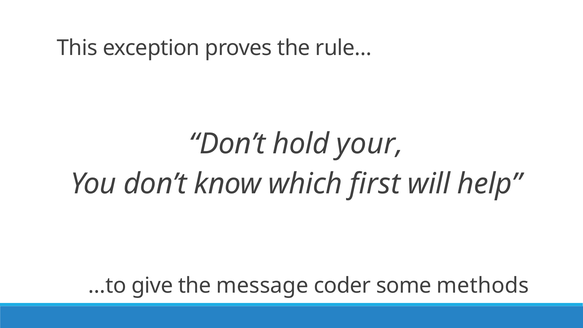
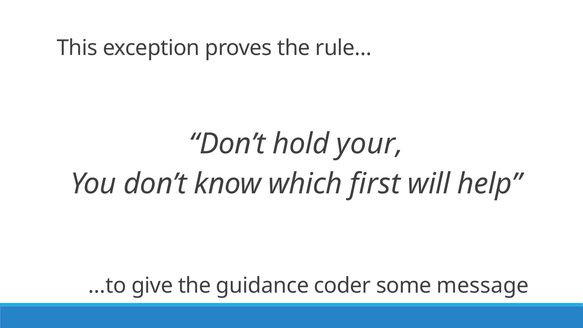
message: message -> guidance
methods: methods -> message
